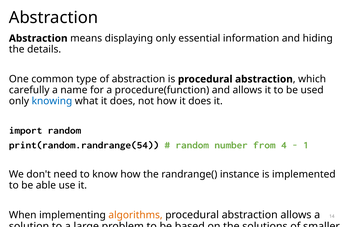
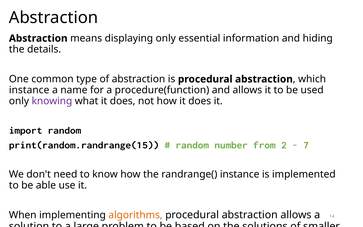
carefully at (29, 90): carefully -> instance
knowing colour: blue -> purple
print(random.randrange(54: print(random.randrange(54 -> print(random.randrange(15
4: 4 -> 2
1: 1 -> 7
